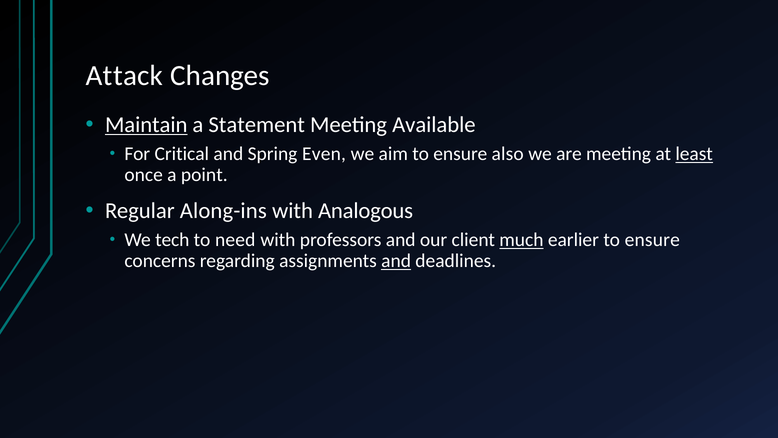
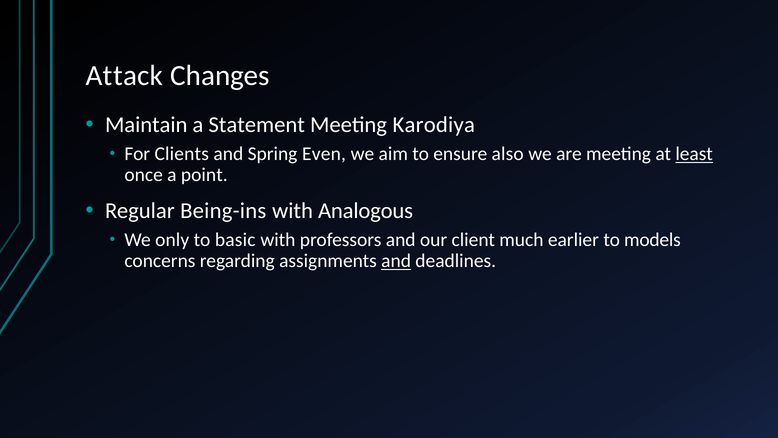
Maintain underline: present -> none
Available: Available -> Karodiya
Critical: Critical -> Clients
Along-ins: Along-ins -> Being-ins
tech: tech -> only
need: need -> basic
much underline: present -> none
earlier to ensure: ensure -> models
